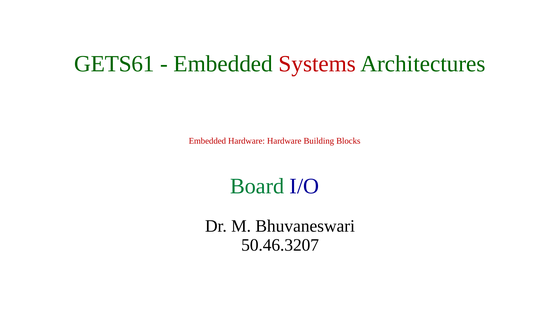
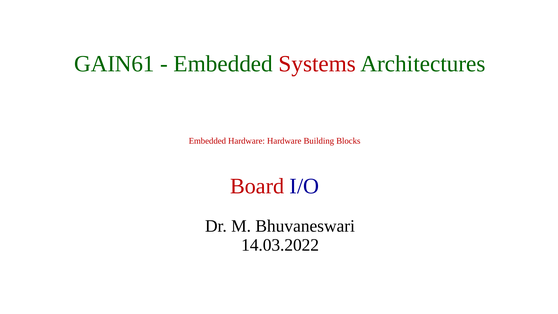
GETS61: GETS61 -> GAIN61
Board colour: green -> red
50.46.3207: 50.46.3207 -> 14.03.2022
